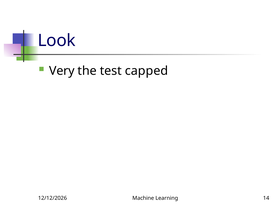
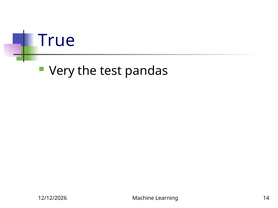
Look: Look -> True
capped: capped -> pandas
